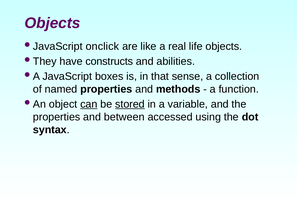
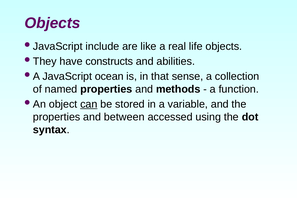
onclick: onclick -> include
boxes: boxes -> ocean
stored underline: present -> none
